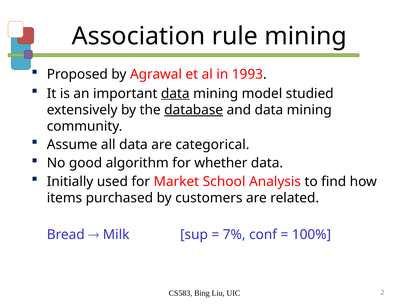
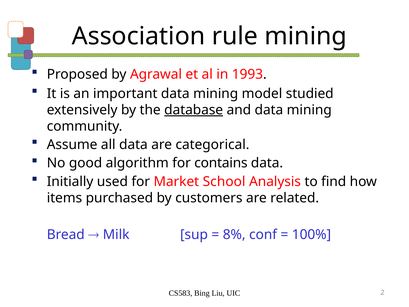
data at (175, 93) underline: present -> none
whether: whether -> contains
7%: 7% -> 8%
